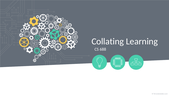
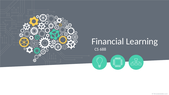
Collating: Collating -> Financial
